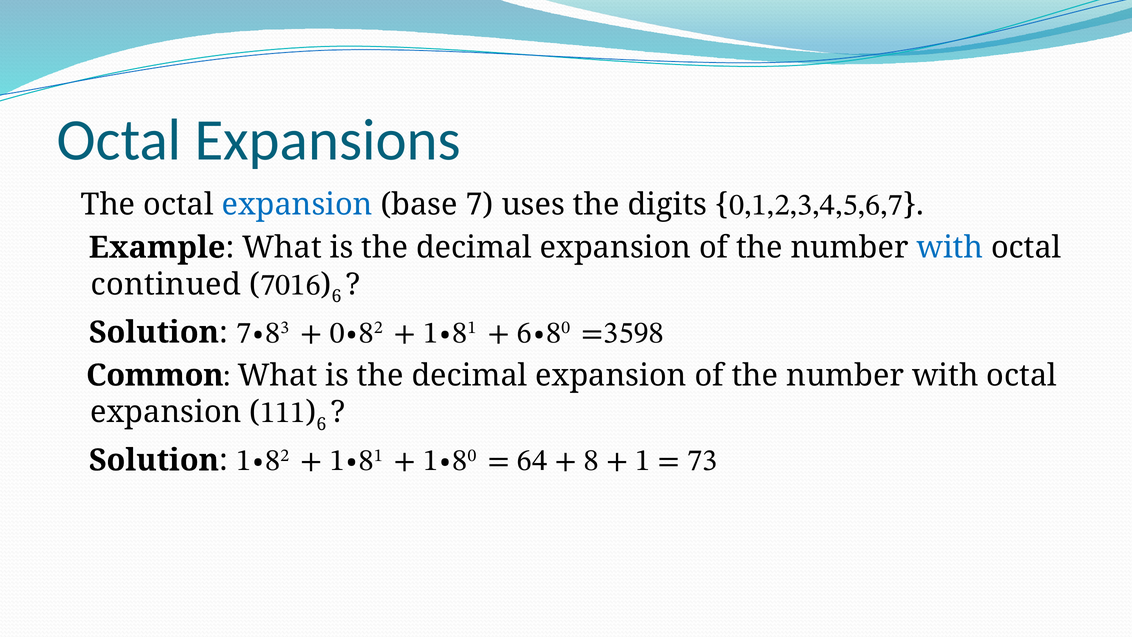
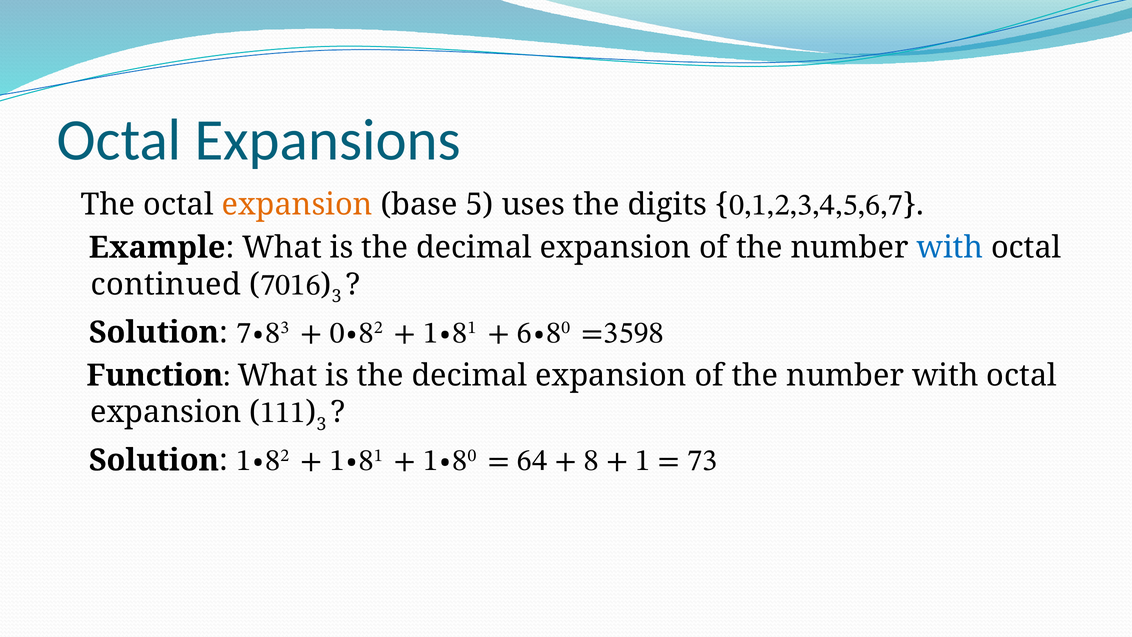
expansion at (297, 204) colour: blue -> orange
7: 7 -> 5
6 at (337, 296): 6 -> 3
Common: Common -> Function
6 at (321, 424): 6 -> 3
